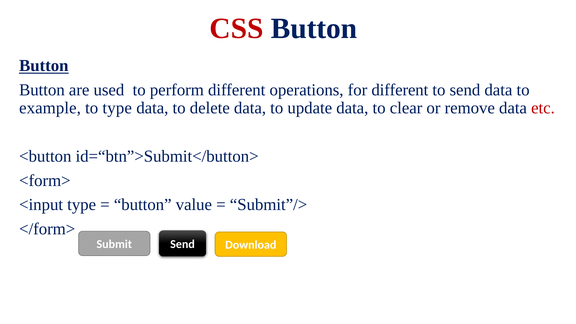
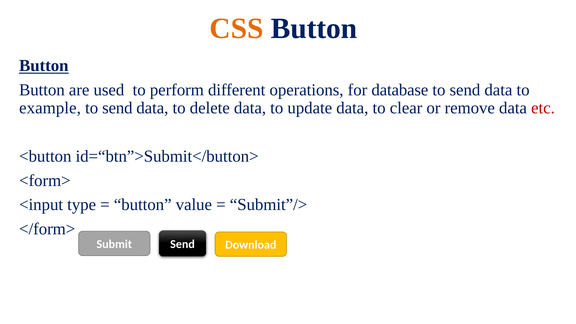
CSS colour: red -> orange
for different: different -> database
type at (117, 108): type -> send
